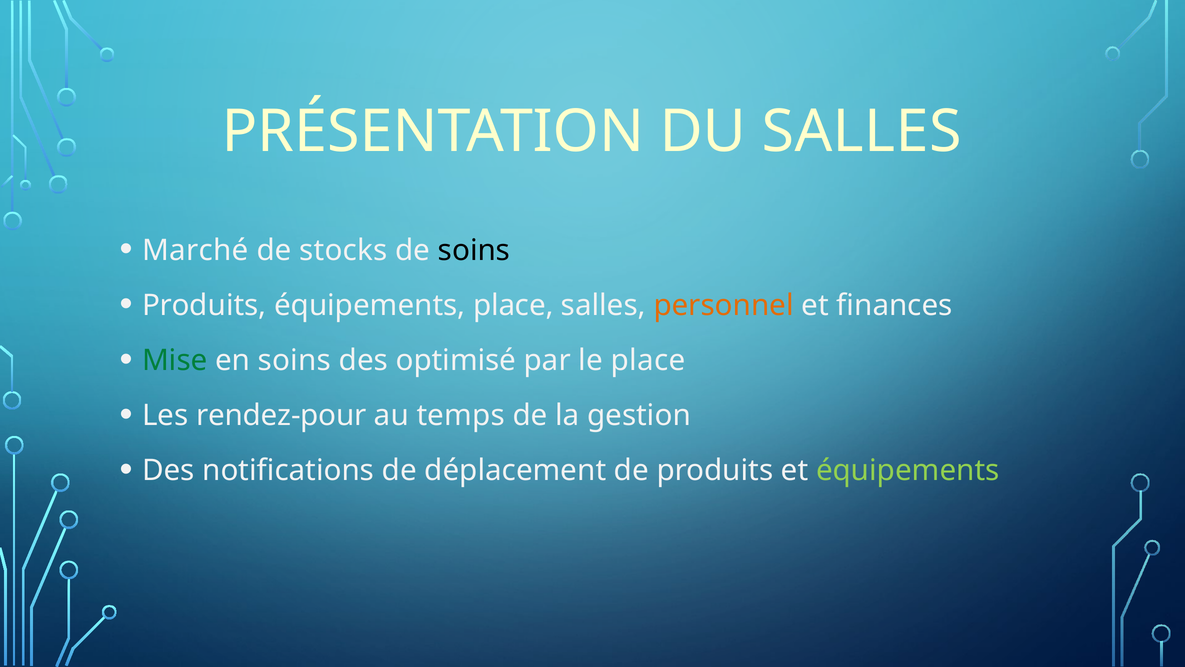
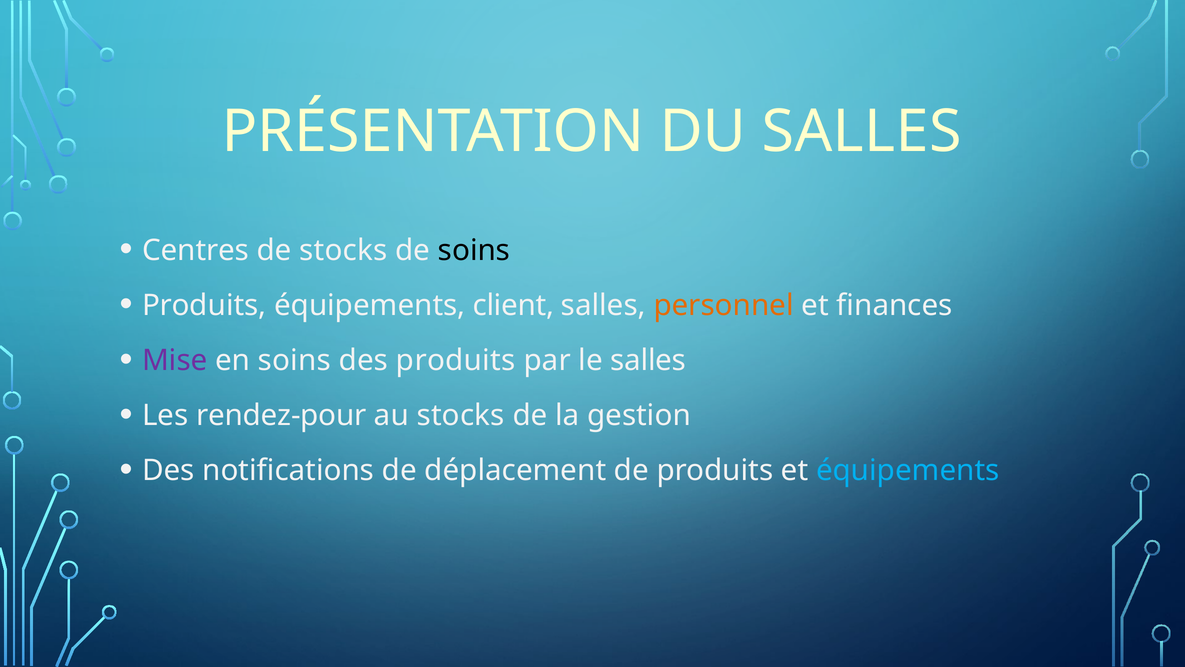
Marché: Marché -> Centres
équipements place: place -> client
Mise colour: green -> purple
des optimisé: optimisé -> produits
le place: place -> salles
au temps: temps -> stocks
équipements at (908, 470) colour: light green -> light blue
